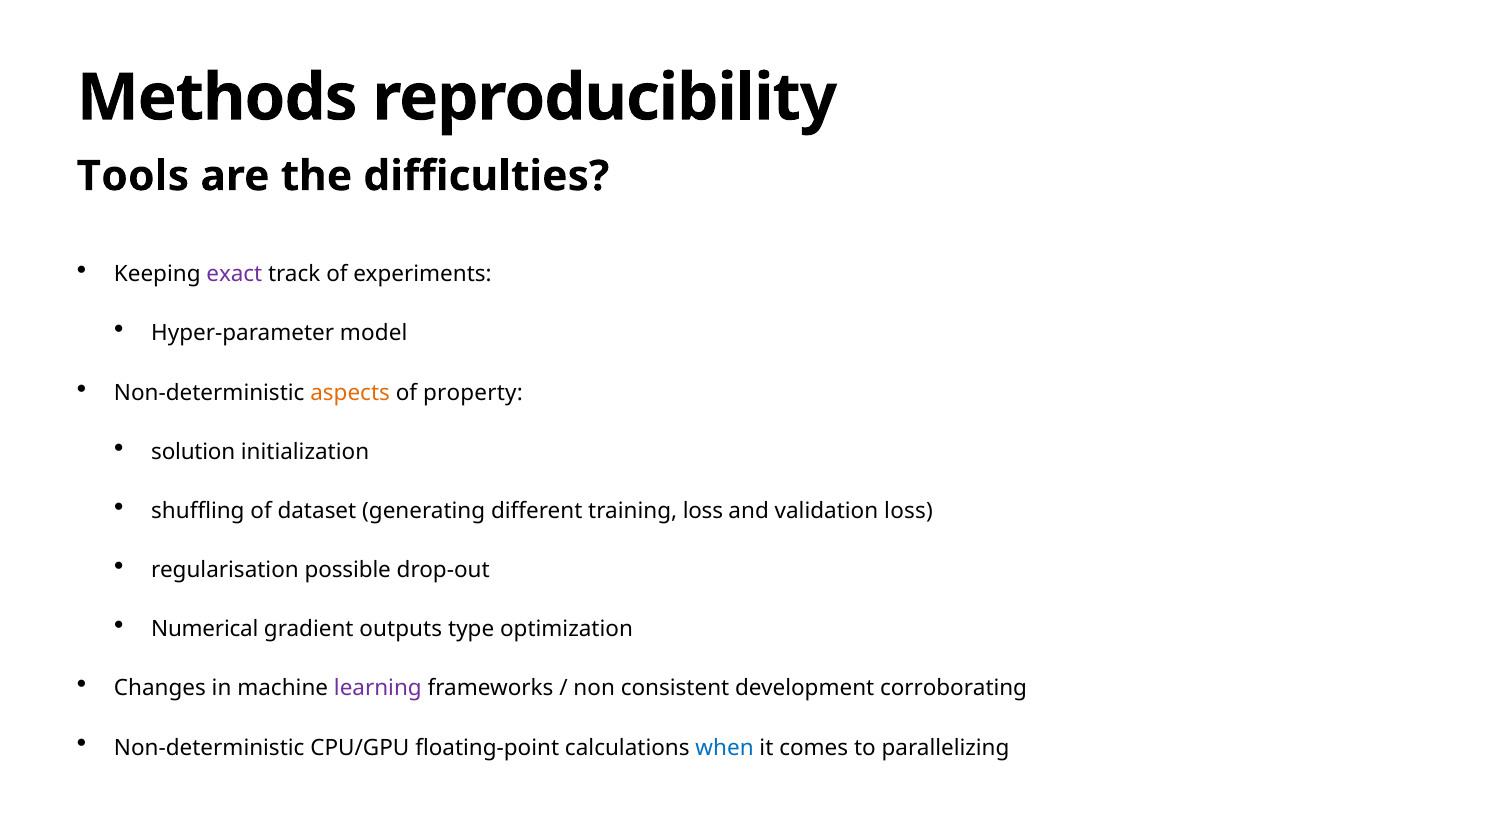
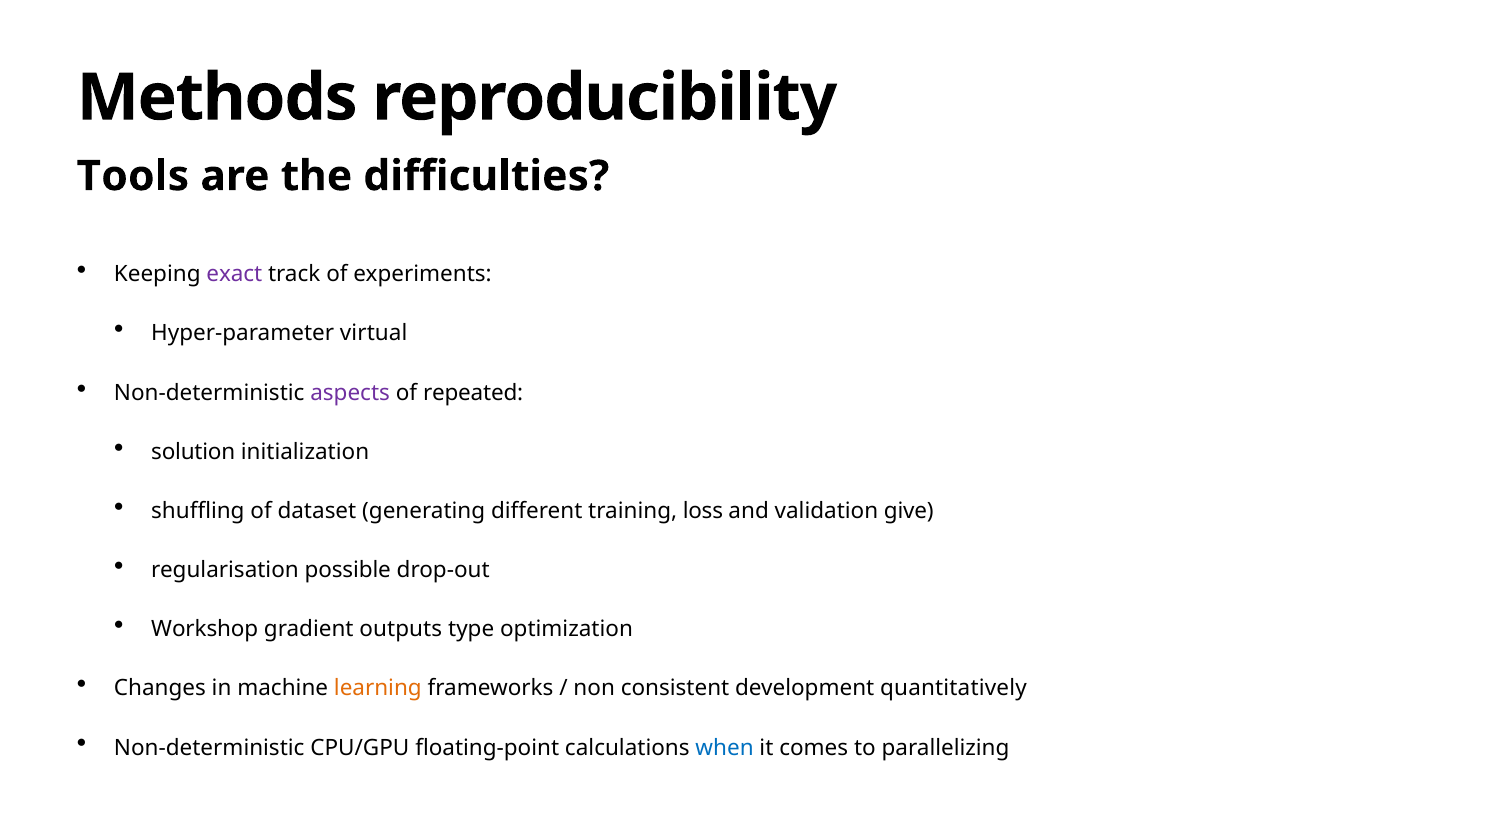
model: model -> virtual
aspects colour: orange -> purple
property: property -> repeated
validation loss: loss -> give
Numerical: Numerical -> Workshop
learning colour: purple -> orange
corroborating: corroborating -> quantitatively
